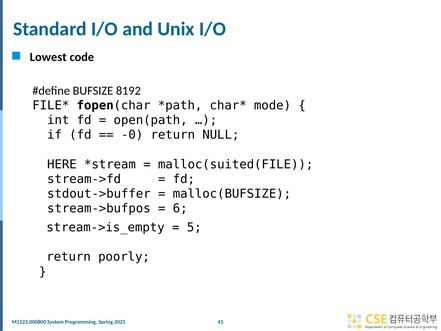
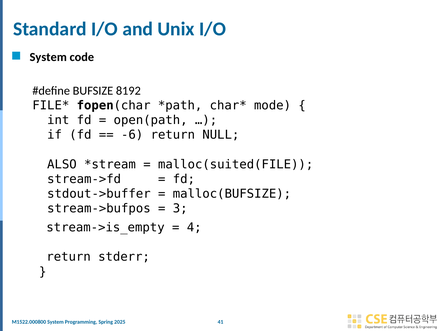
Lowest at (48, 57): Lowest -> System
-0: -0 -> -6
HERE: HERE -> ALSO
6: 6 -> 3
5: 5 -> 4
poorly: poorly -> stderr
